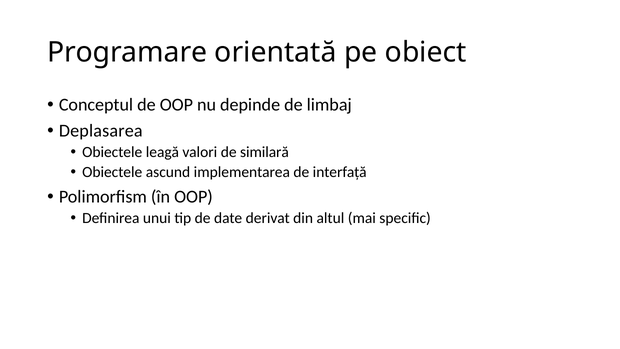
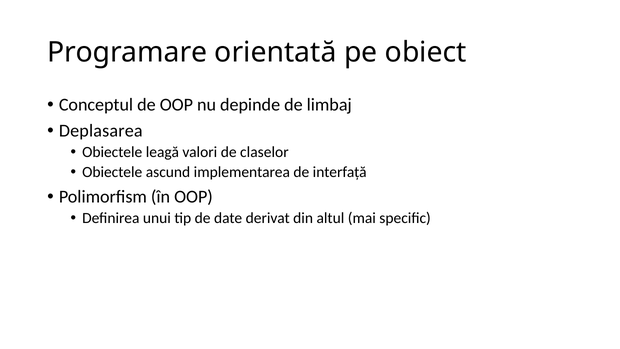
similară: similară -> claselor
